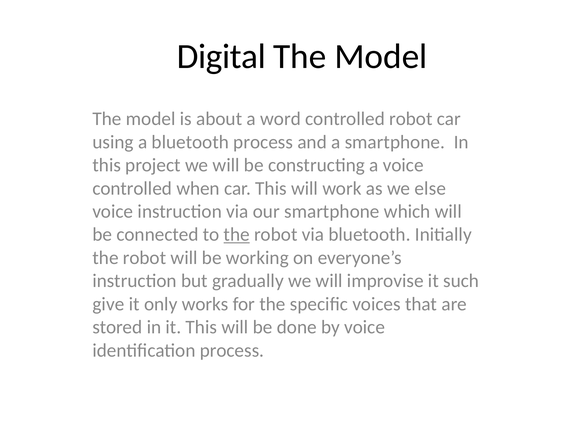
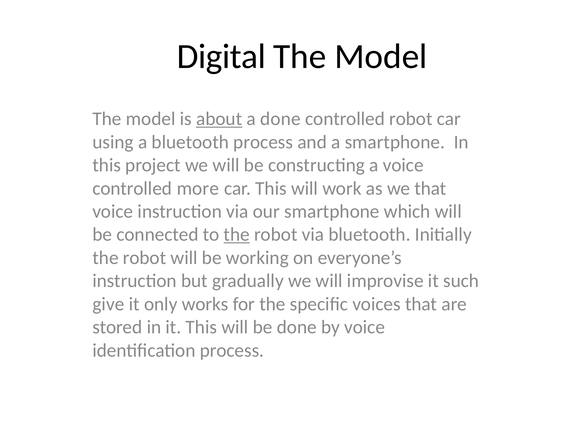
about underline: none -> present
a word: word -> done
when: when -> more
we else: else -> that
